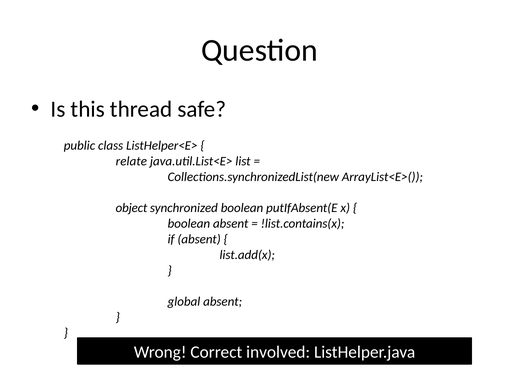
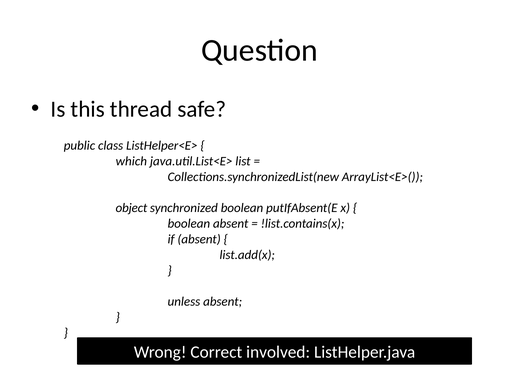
relate: relate -> which
global: global -> unless
